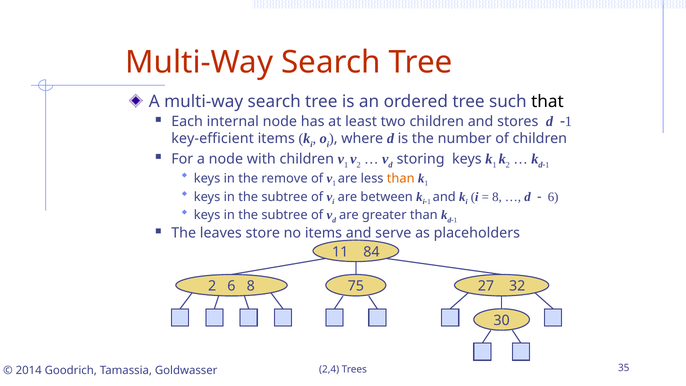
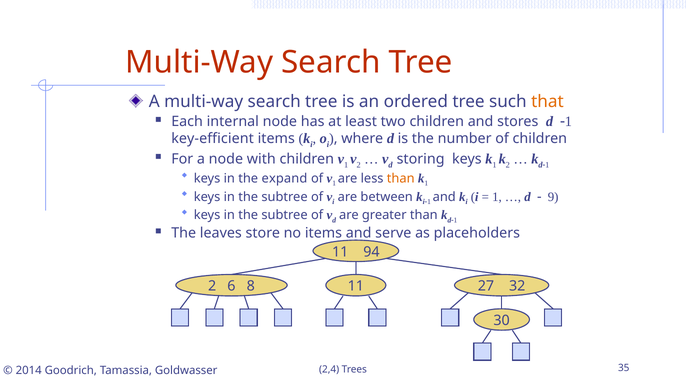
that colour: black -> orange
remove: remove -> expand
8 at (497, 197): 8 -> 1
6 at (553, 197): 6 -> 9
84: 84 -> 94
8 75: 75 -> 11
